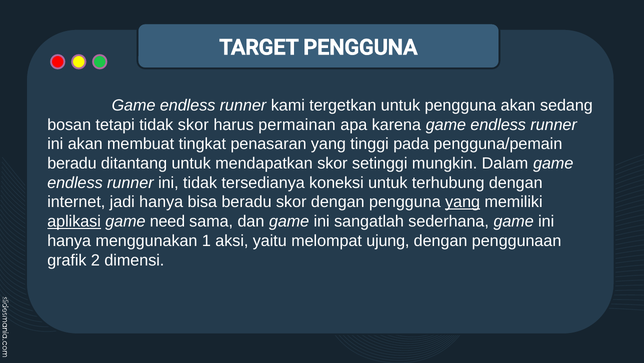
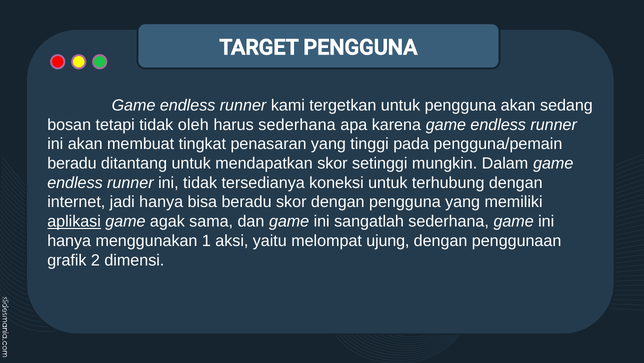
tidak skor: skor -> oleh
harus permainan: permainan -> sederhana
yang at (463, 202) underline: present -> none
need: need -> agak
